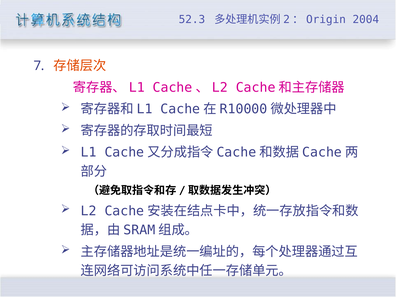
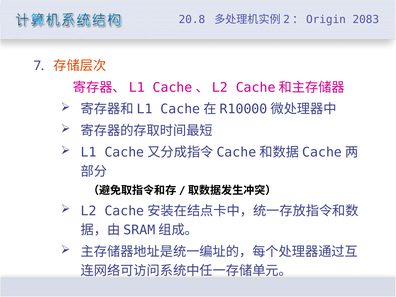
52.3: 52.3 -> 20.8
2004: 2004 -> 2083
